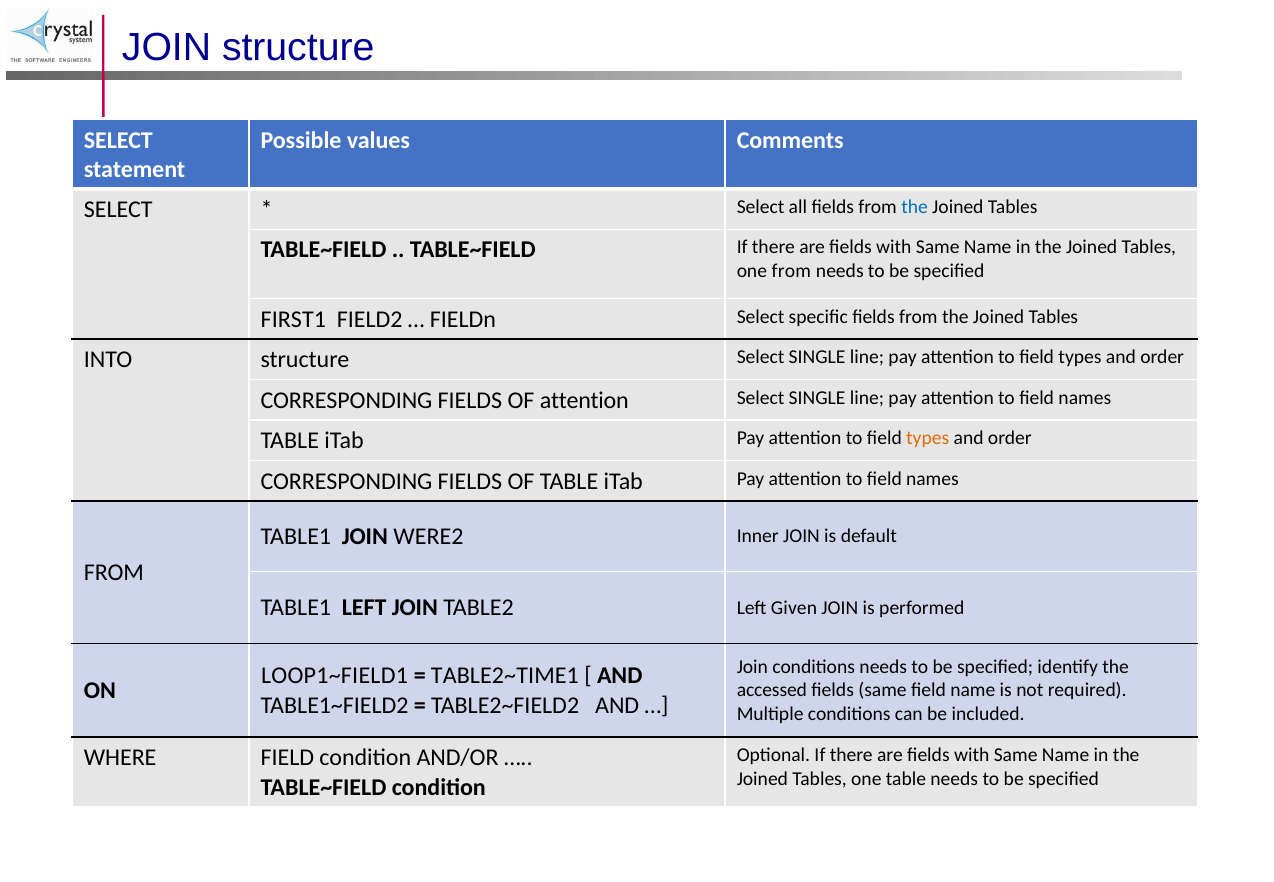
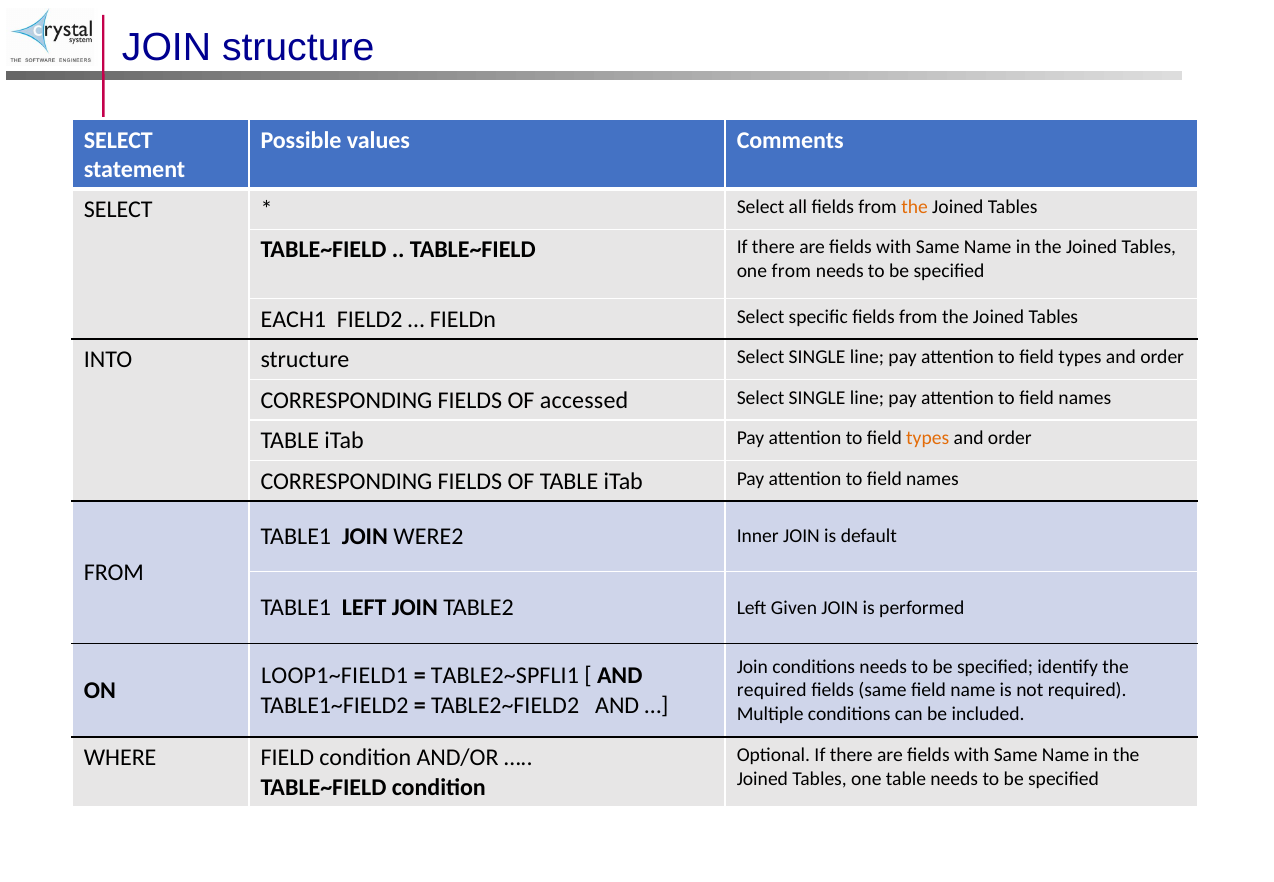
the at (915, 207) colour: blue -> orange
FIRST1: FIRST1 -> EACH1
OF attention: attention -> accessed
TABLE2~TIME1: TABLE2~TIME1 -> TABLE2~SPFLI1
accessed at (772, 690): accessed -> required
